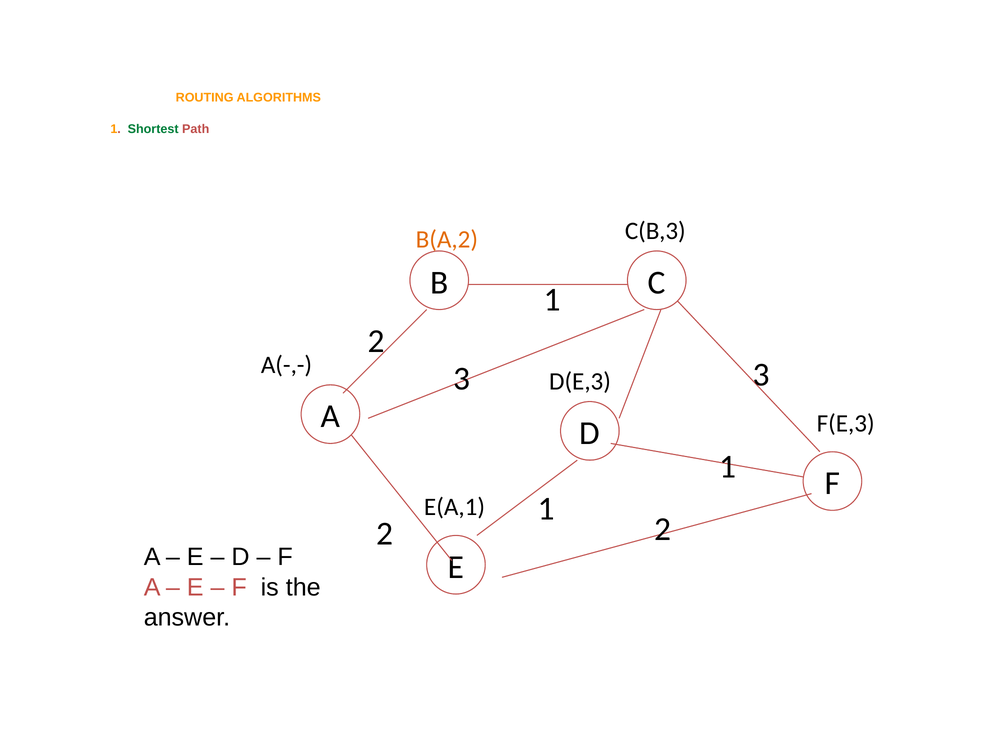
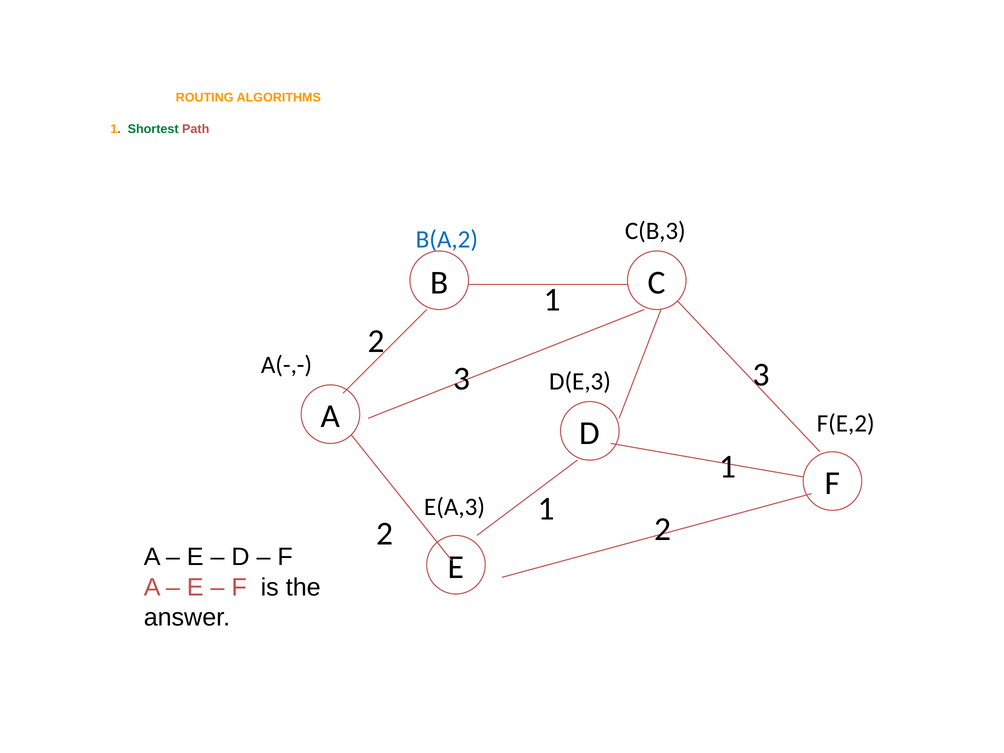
B(A,2 colour: orange -> blue
F(E,3: F(E,3 -> F(E,2
E(A,1: E(A,1 -> E(A,3
